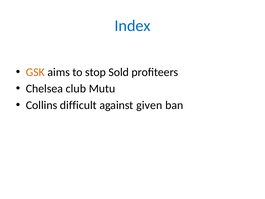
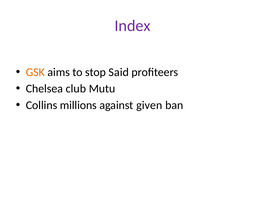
Index colour: blue -> purple
Sold: Sold -> Said
difficult: difficult -> millions
